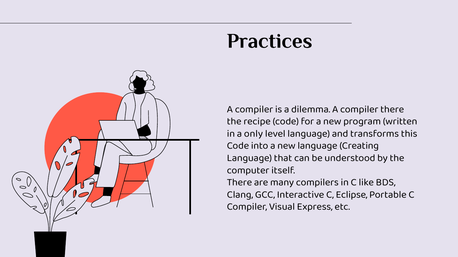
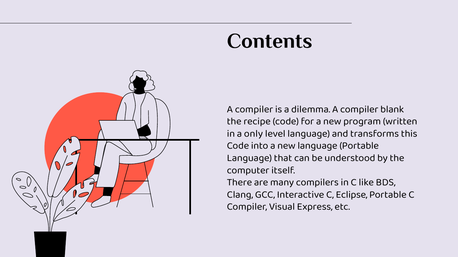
Practices: Practices -> Contents
compiler there: there -> blank
language Creating: Creating -> Portable
